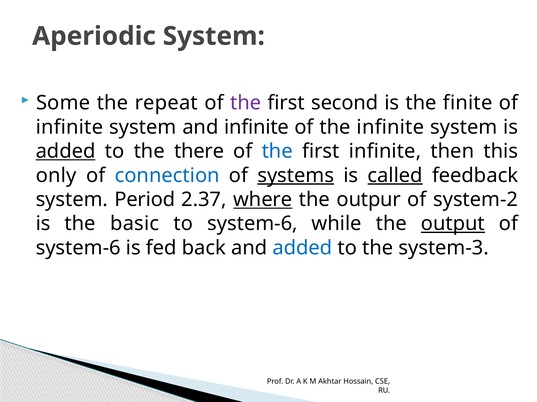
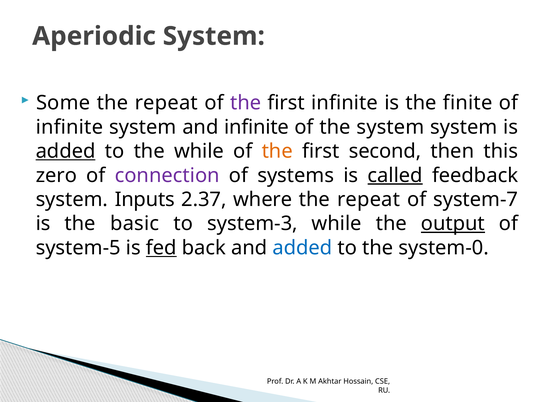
first second: second -> infinite
the infinite: infinite -> system
the there: there -> while
the at (277, 152) colour: blue -> orange
first infinite: infinite -> second
only: only -> zero
connection colour: blue -> purple
systems underline: present -> none
Period: Period -> Inputs
where underline: present -> none
outpur at (369, 200): outpur -> repeat
system-2: system-2 -> system-7
to system-6: system-6 -> system-3
system-6 at (78, 248): system-6 -> system-5
fed underline: none -> present
system-3: system-3 -> system-0
